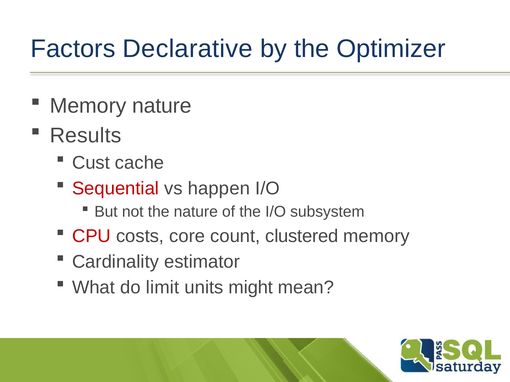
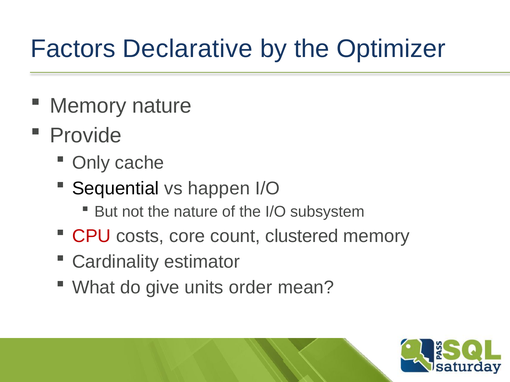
Results: Results -> Provide
Cust: Cust -> Only
Sequential colour: red -> black
limit: limit -> give
might: might -> order
